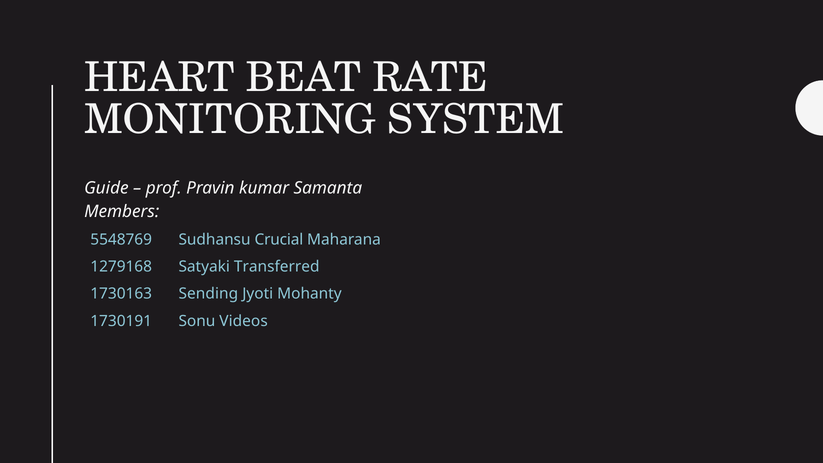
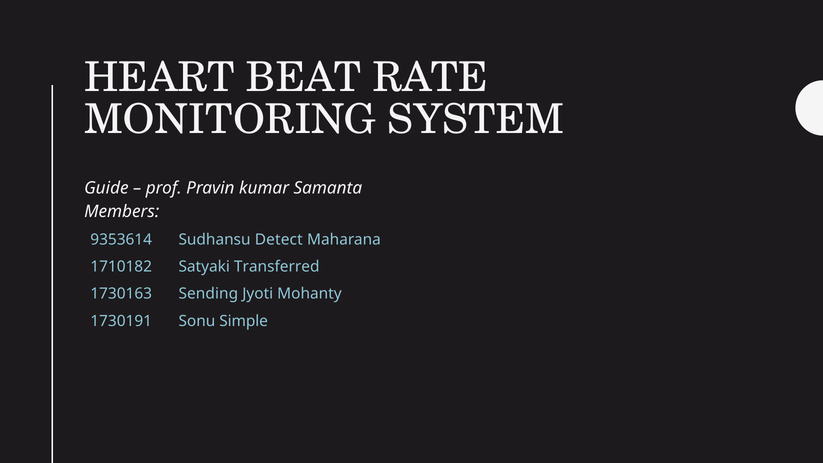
5548769: 5548769 -> 9353614
Crucial: Crucial -> Detect
1279168: 1279168 -> 1710182
Videos: Videos -> Simple
